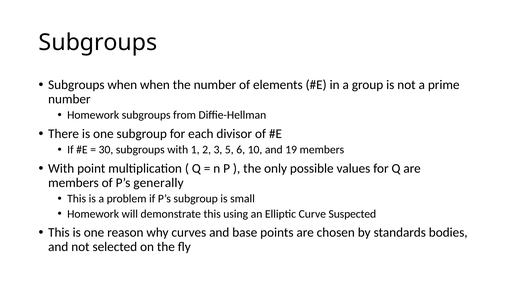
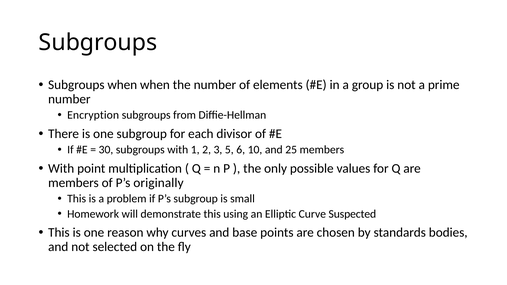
Homework at (93, 115): Homework -> Encryption
19: 19 -> 25
generally: generally -> originally
